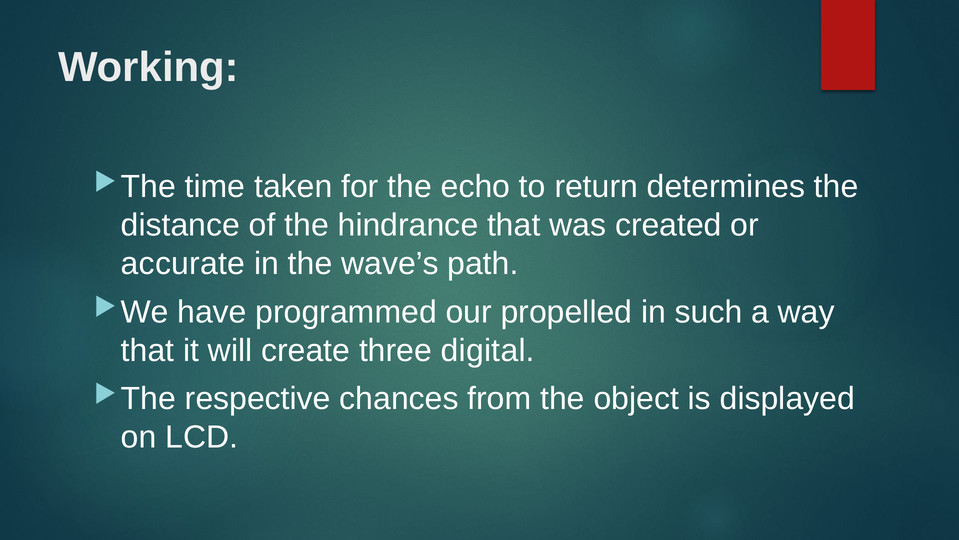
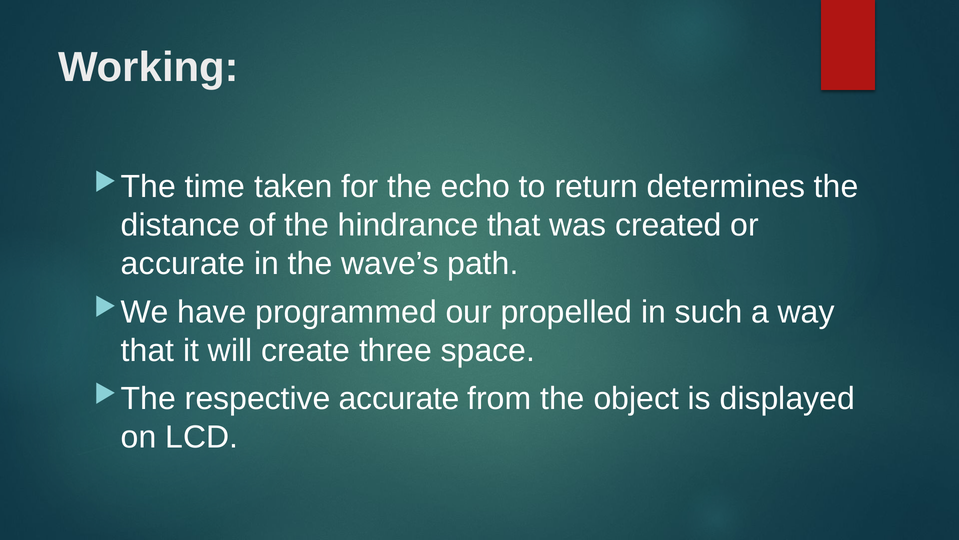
digital: digital -> space
respective chances: chances -> accurate
